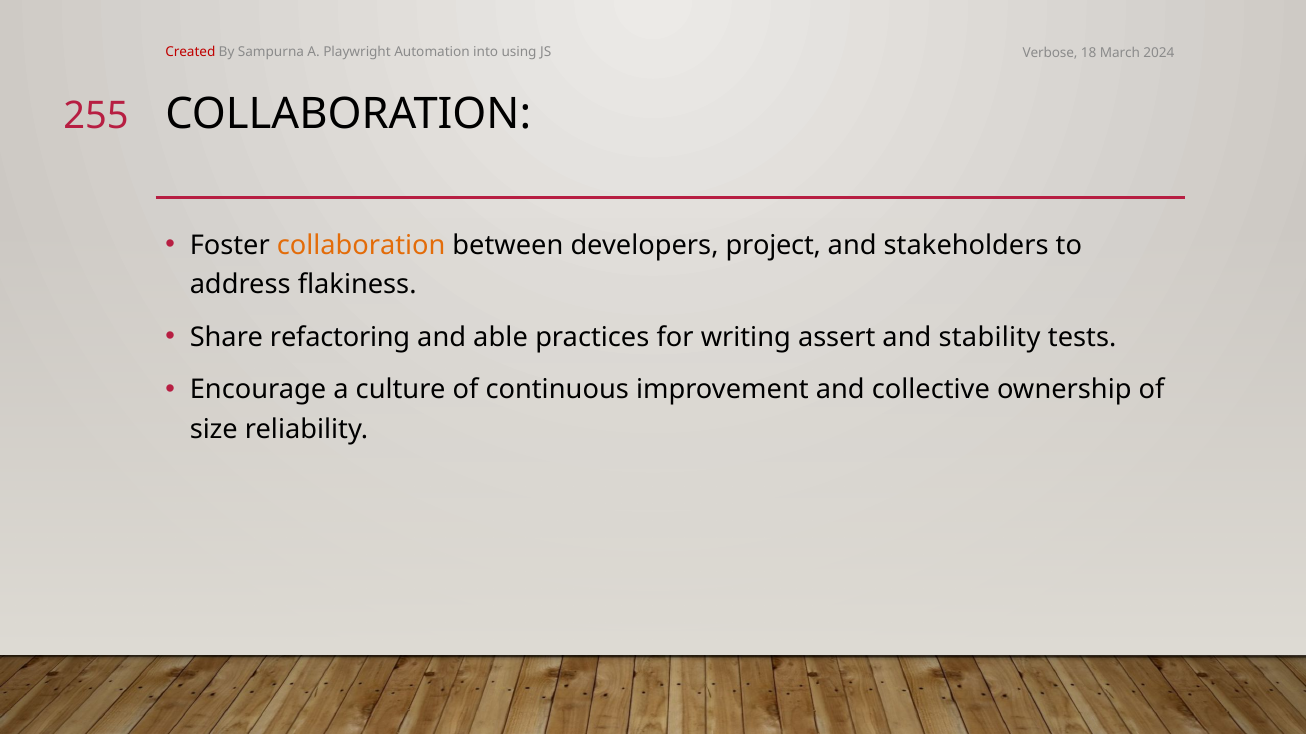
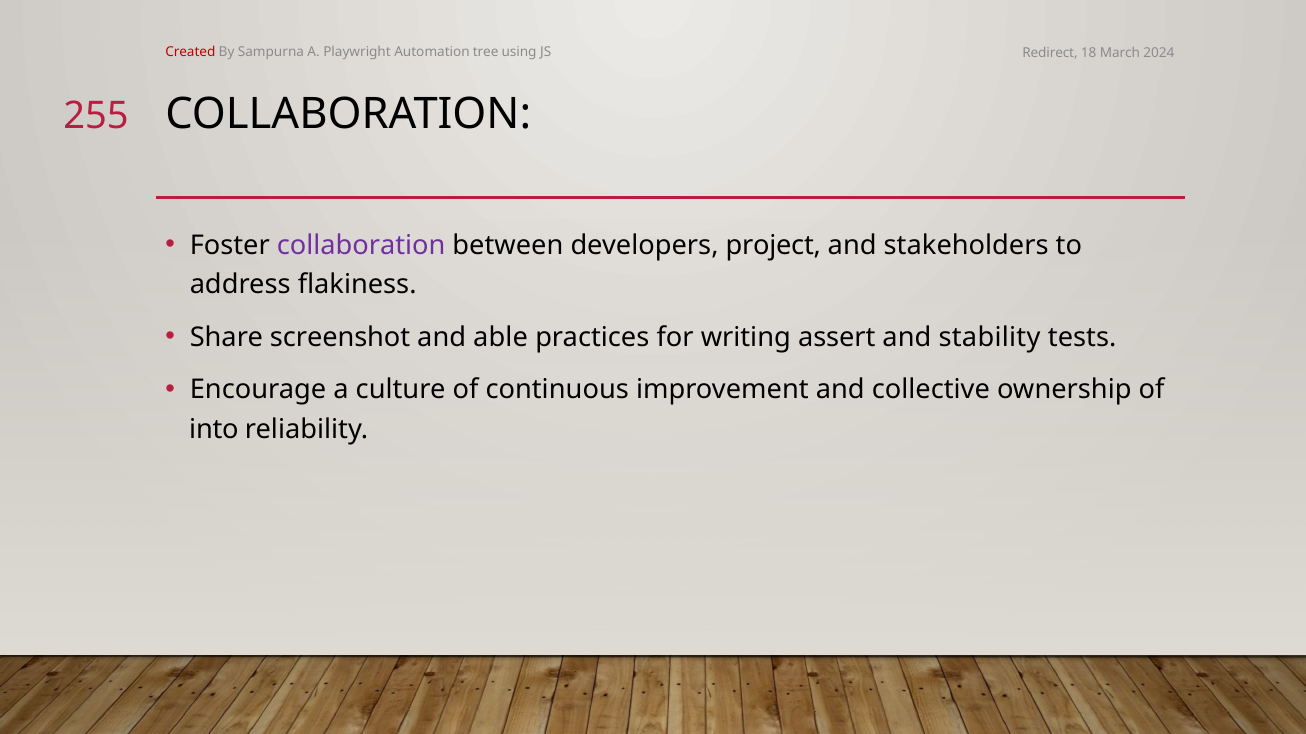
into: into -> tree
Verbose: Verbose -> Redirect
collaboration at (361, 246) colour: orange -> purple
refactoring: refactoring -> screenshot
size: size -> into
